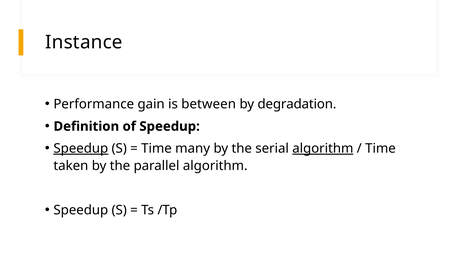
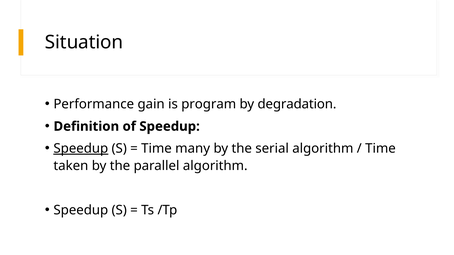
Instance: Instance -> Situation
between: between -> program
algorithm at (323, 149) underline: present -> none
